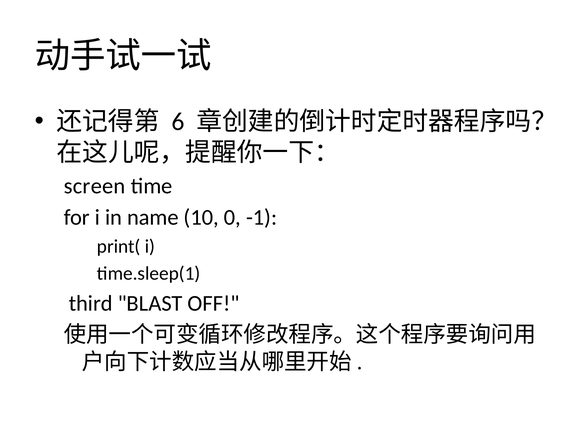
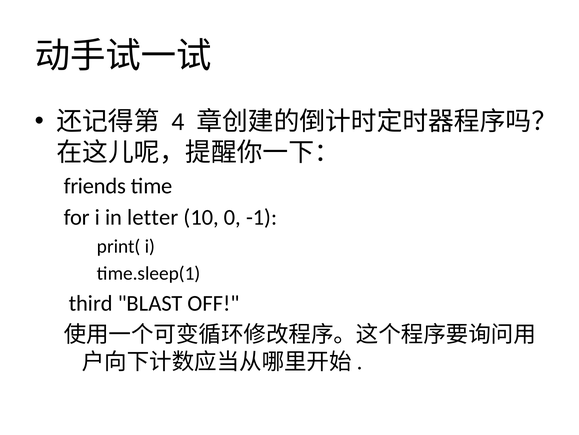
6: 6 -> 4
screen: screen -> friends
name: name -> letter
